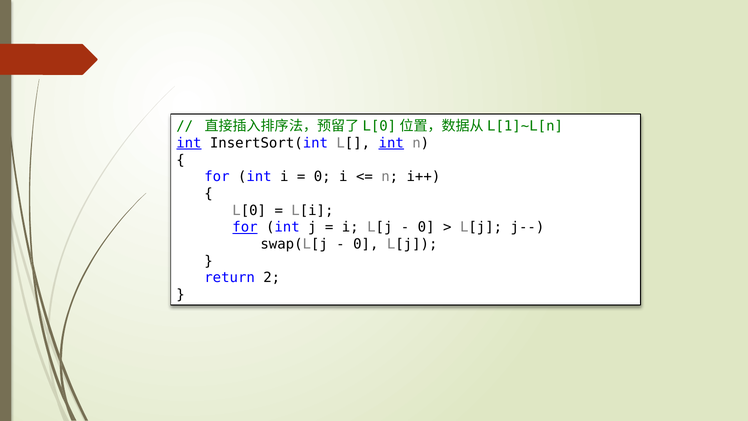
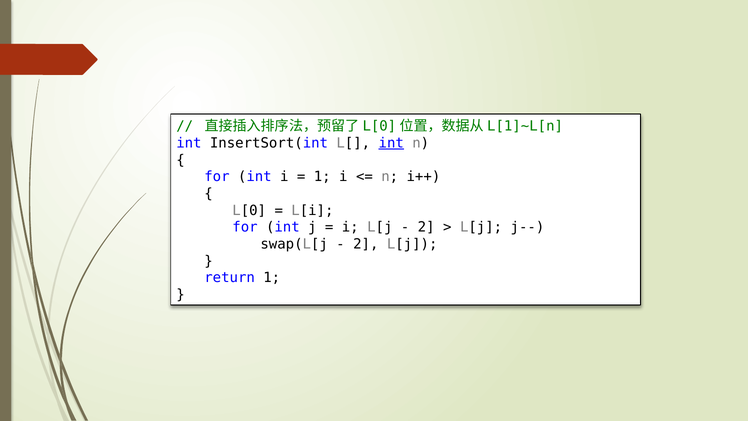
int at (189, 143) underline: present -> none
0 at (322, 177): 0 -> 1
for at (245, 227) underline: present -> none
0 at (426, 227): 0 -> 2
0 at (366, 244): 0 -> 2
return 2: 2 -> 1
